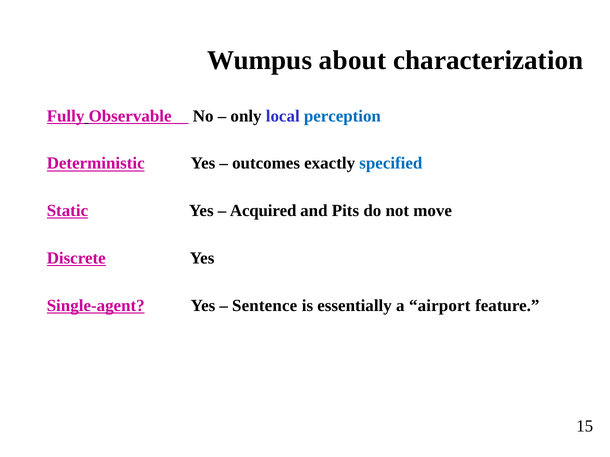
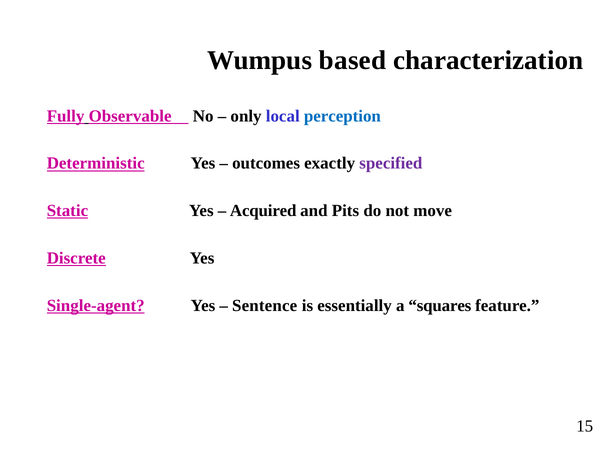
about: about -> based
specified colour: blue -> purple
airport: airport -> squares
